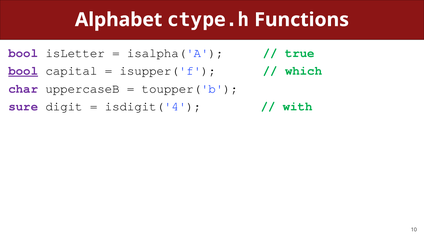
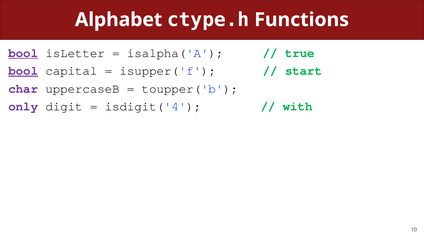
bool at (23, 53) underline: none -> present
which: which -> start
sure: sure -> only
